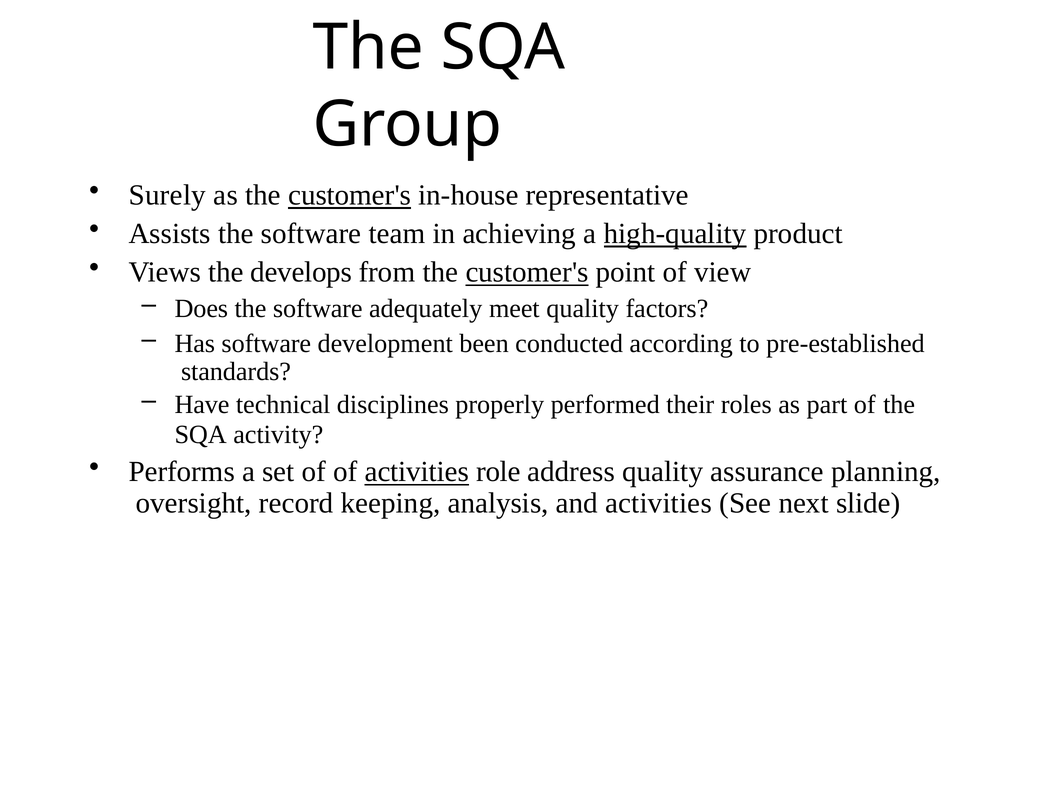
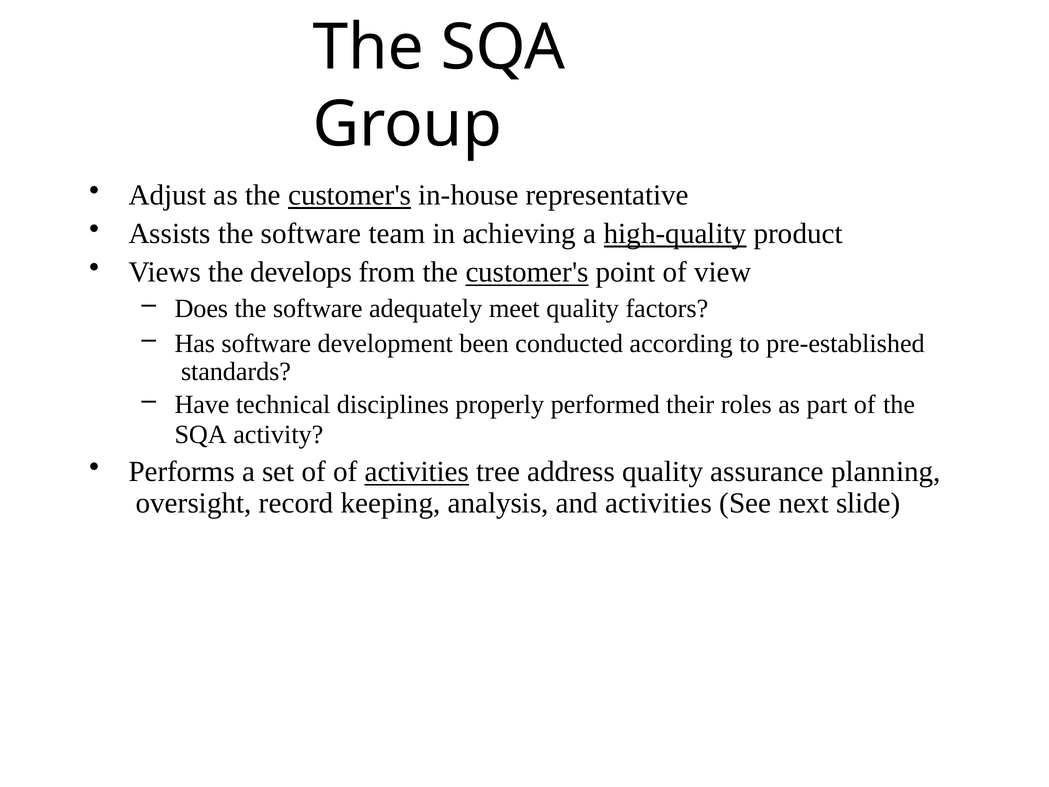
Surely: Surely -> Adjust
role: role -> tree
